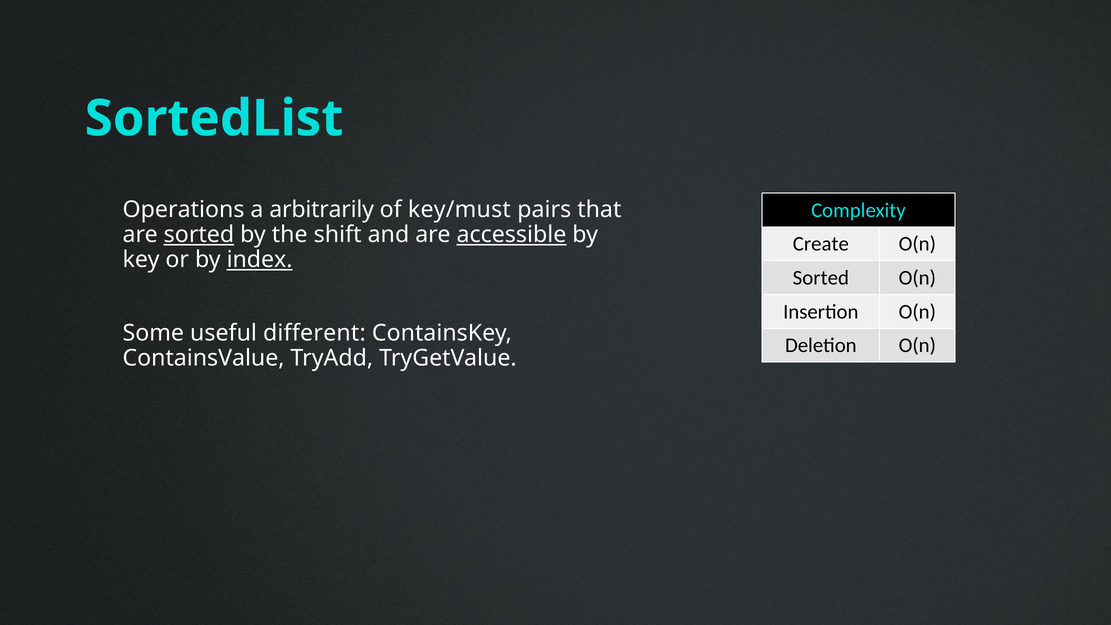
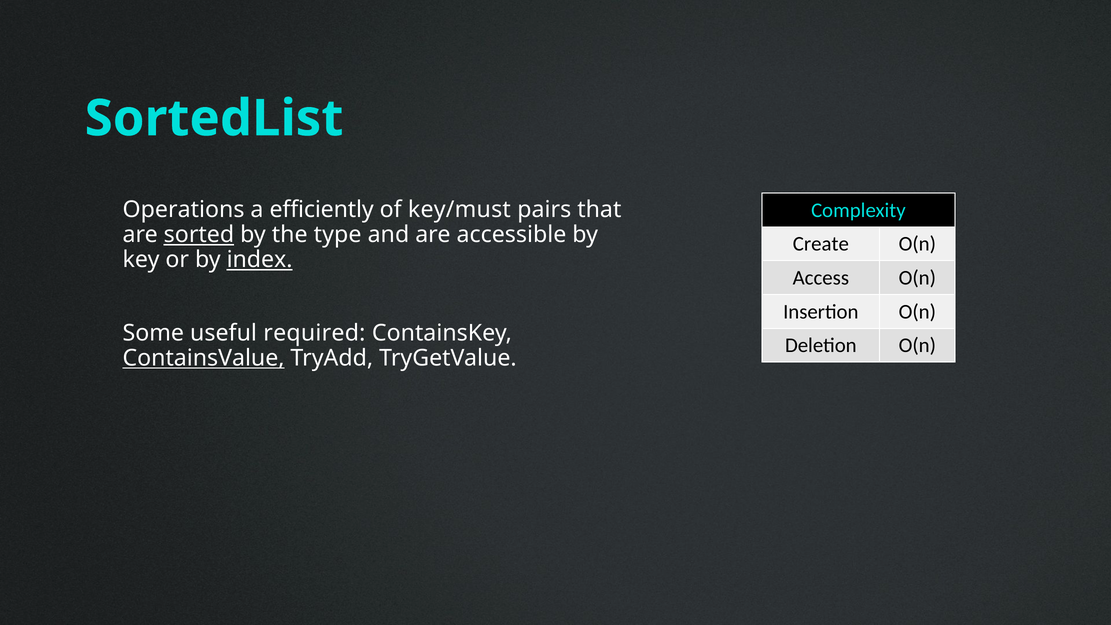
arbitrarily: arbitrarily -> efficiently
shift: shift -> type
accessible underline: present -> none
Sorted at (821, 278): Sorted -> Access
different: different -> required
ContainsValue underline: none -> present
